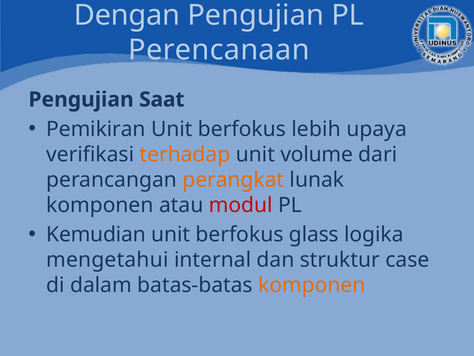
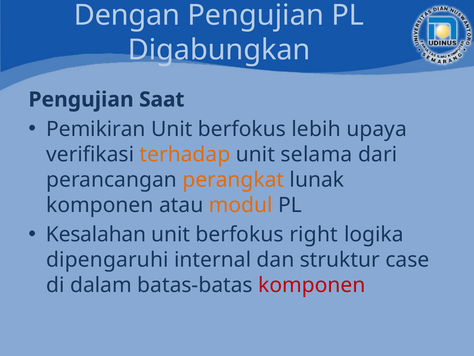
Perencanaan: Perencanaan -> Digabungkan
volume: volume -> selama
modul colour: red -> orange
Kemudian: Kemudian -> Kesalahan
glass: glass -> right
mengetahui: mengetahui -> dipengaruhi
komponen at (312, 285) colour: orange -> red
